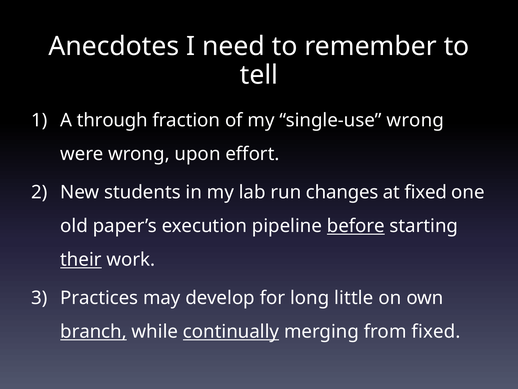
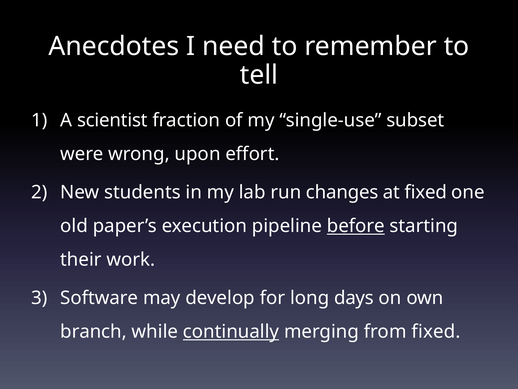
through: through -> scientist
single-use wrong: wrong -> subset
their underline: present -> none
Practices: Practices -> Software
little: little -> days
branch underline: present -> none
